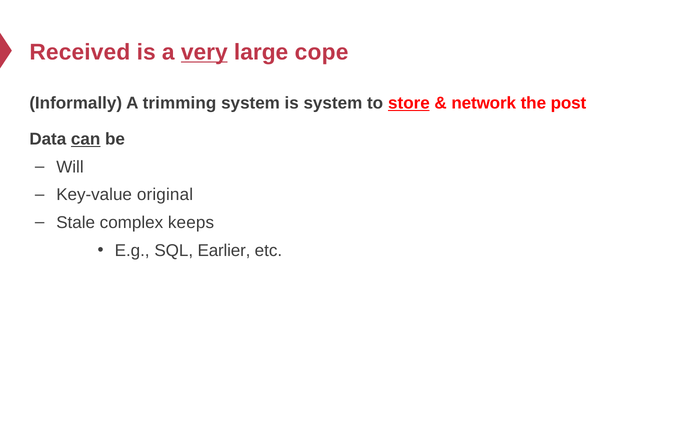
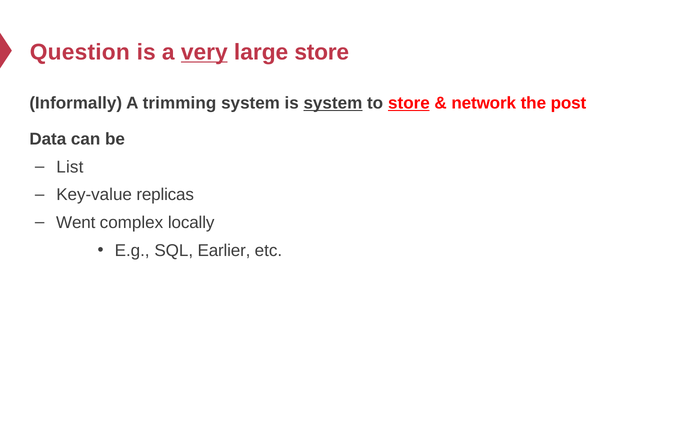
Received: Received -> Question
large cope: cope -> store
system at (333, 103) underline: none -> present
can underline: present -> none
Will: Will -> List
original: original -> replicas
Stale: Stale -> Went
keeps: keeps -> locally
